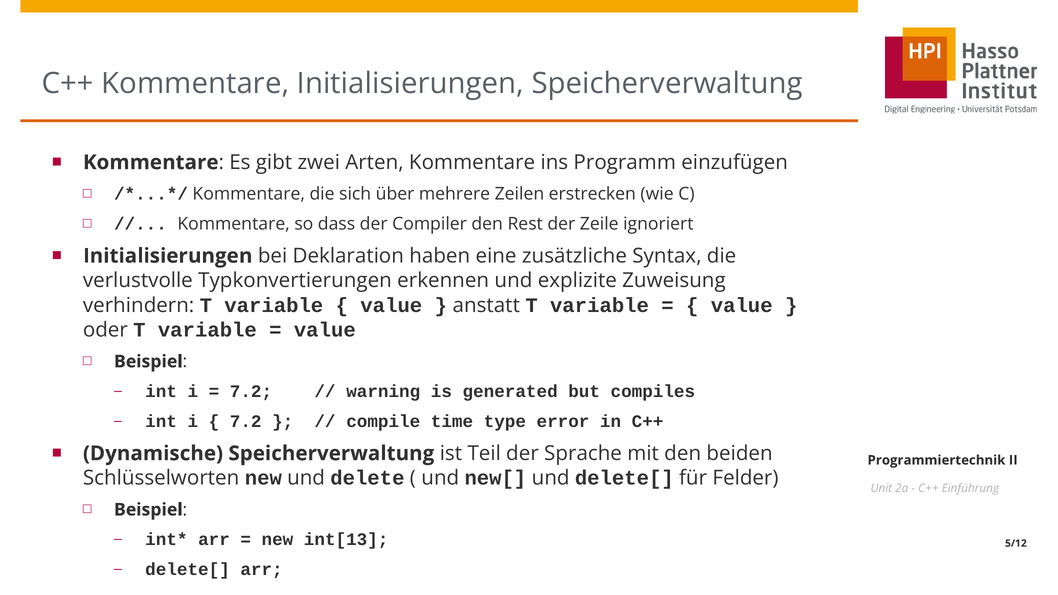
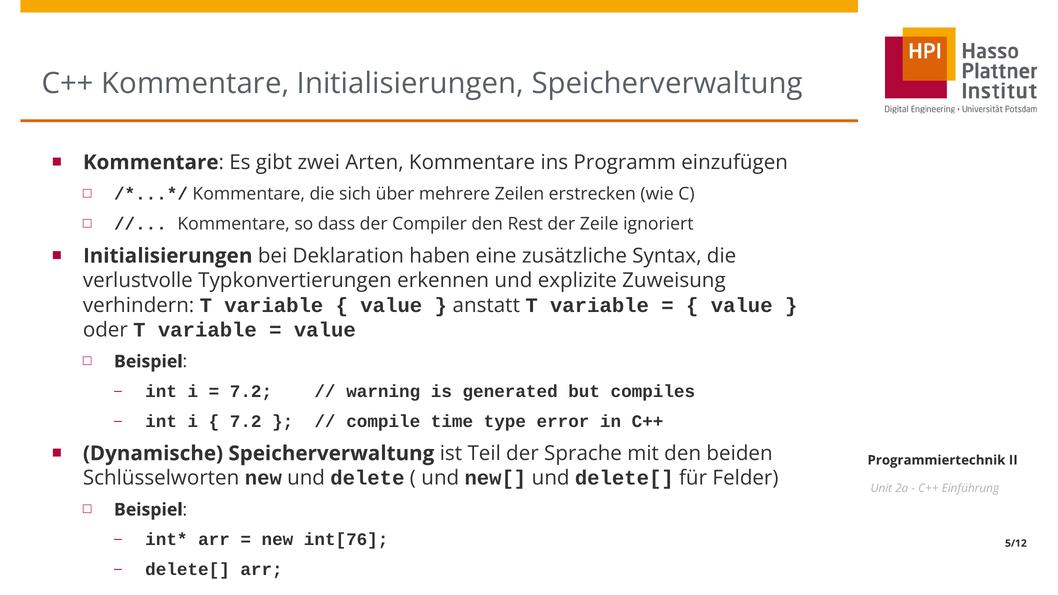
int[13: int[13 -> int[76
